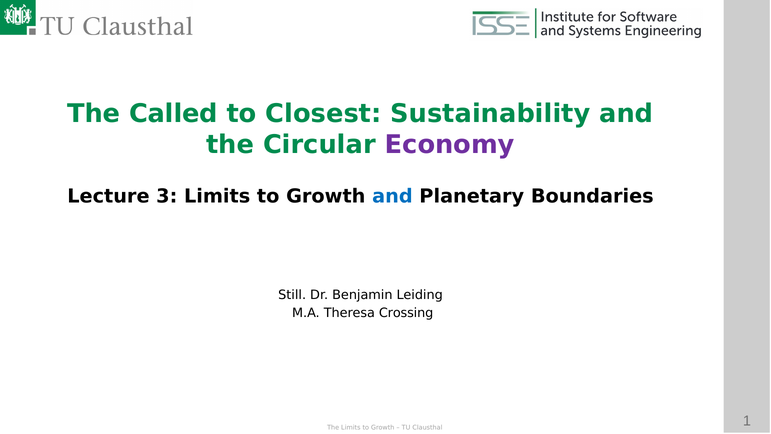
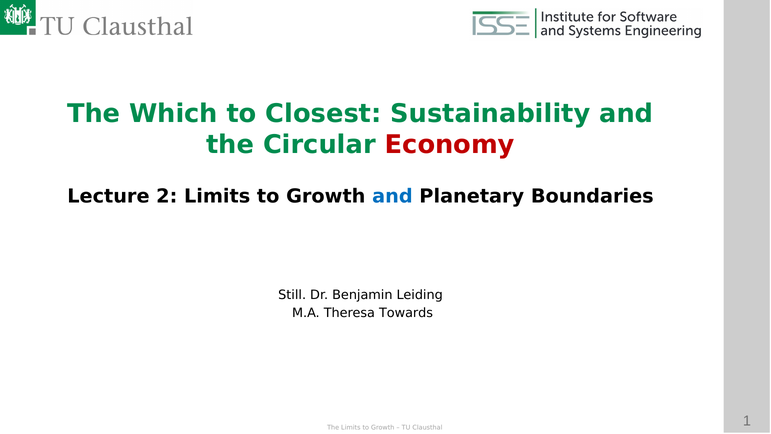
Called: Called -> Which
Economy colour: purple -> red
3: 3 -> 2
Crossing: Crossing -> Towards
